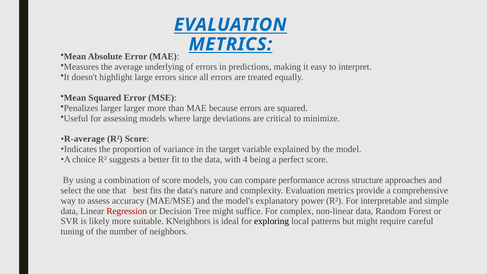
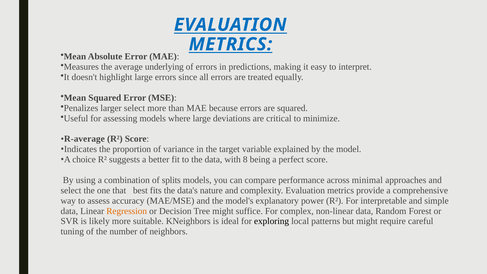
larger larger: larger -> select
4: 4 -> 8
of score: score -> splits
structure: structure -> minimal
Regression colour: red -> orange
